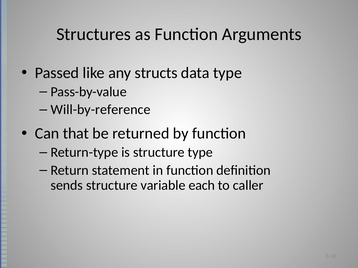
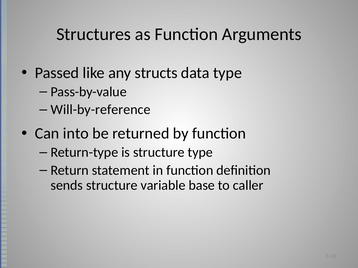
that: that -> into
each: each -> base
